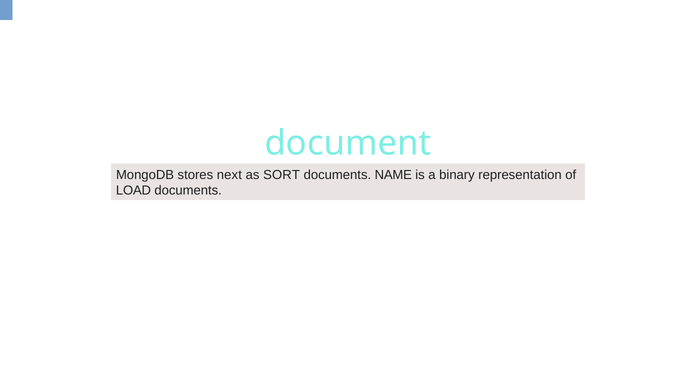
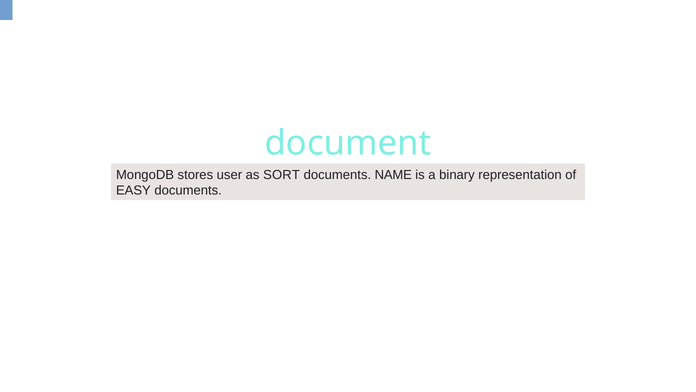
next: next -> user
LOAD: LOAD -> EASY
